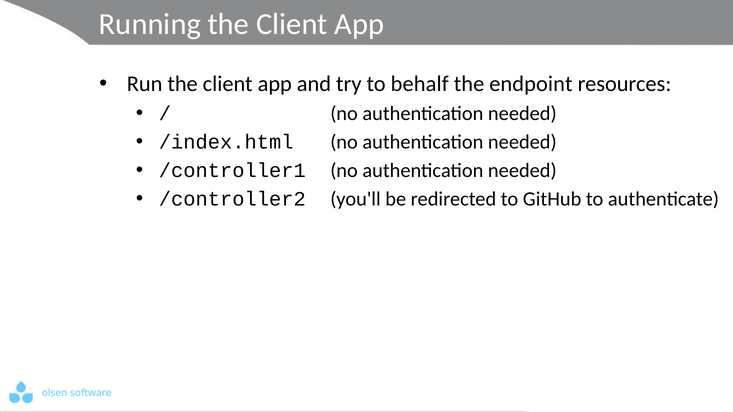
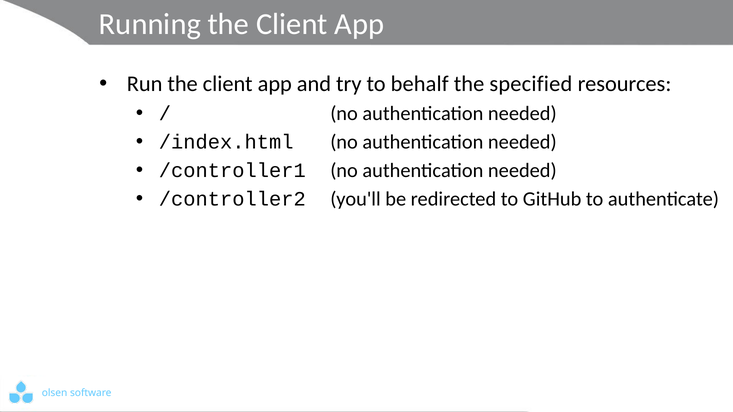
endpoint: endpoint -> specified
